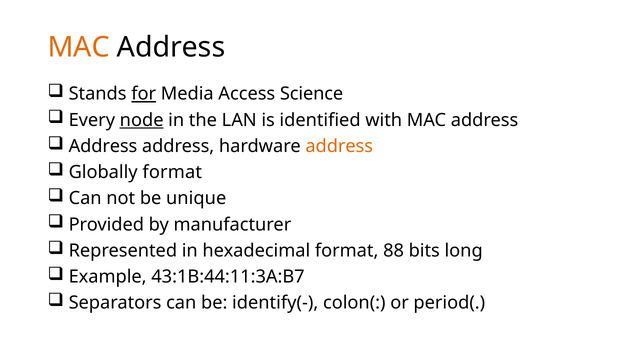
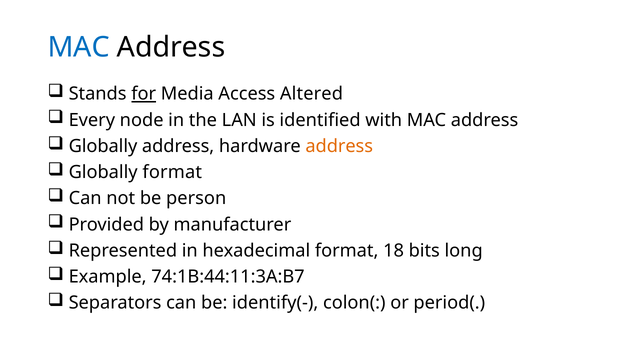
MAC at (79, 48) colour: orange -> blue
Science: Science -> Altered
node underline: present -> none
Address at (103, 146): Address -> Globally
unique: unique -> person
88: 88 -> 18
43:1B:44:11:3A:B7: 43:1B:44:11:3A:B7 -> 74:1B:44:11:3A:B7
